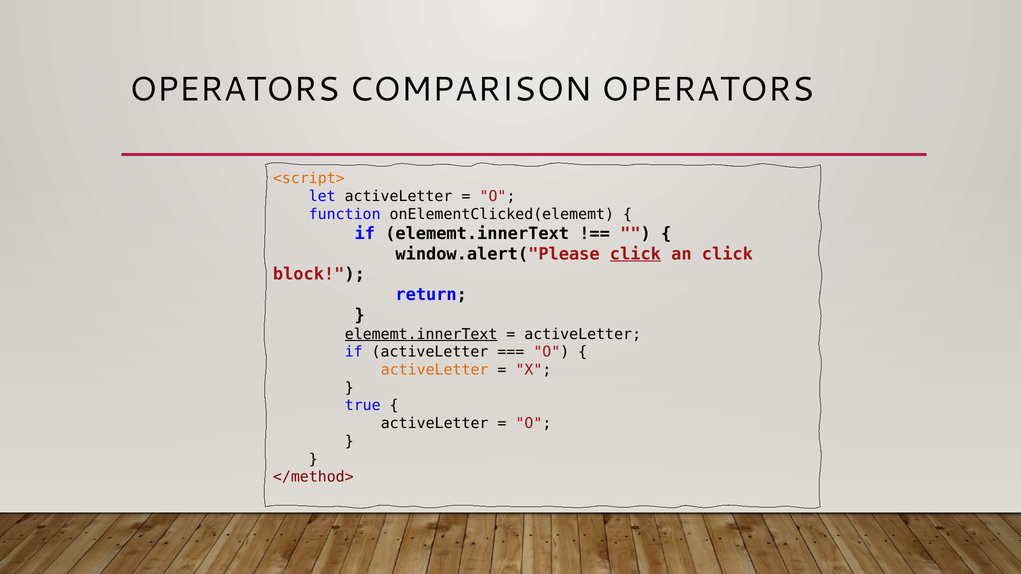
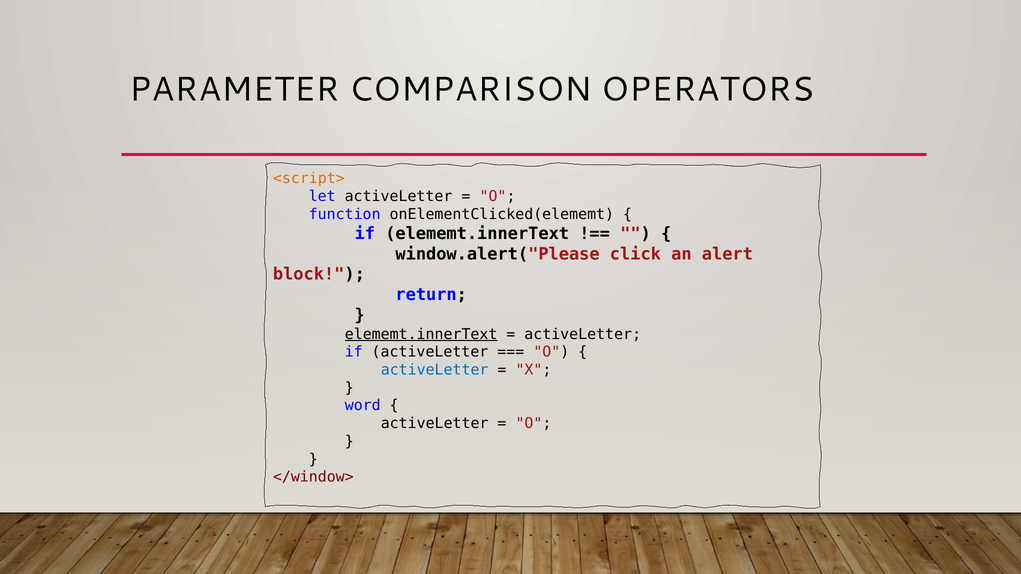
OPERATORS at (234, 89): OPERATORS -> PARAMETER
click at (635, 254) underline: present -> none
an click: click -> alert
activeLetter at (435, 370) colour: orange -> blue
true: true -> word
</method>: </method> -> </window>
